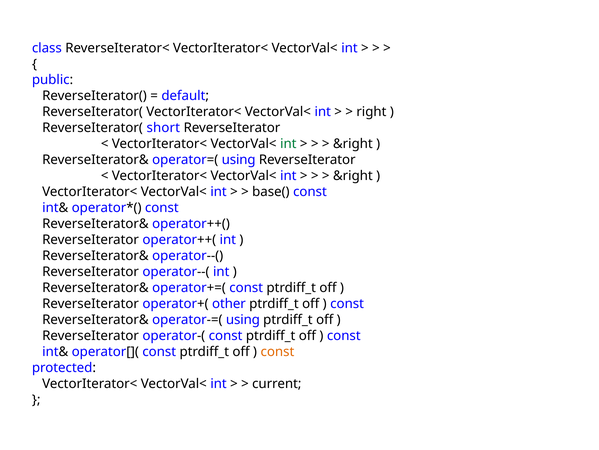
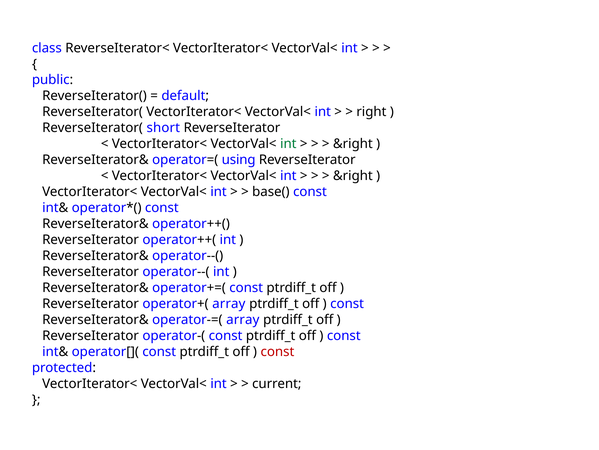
operator+( other: other -> array
operator-=( using: using -> array
const at (277, 351) colour: orange -> red
